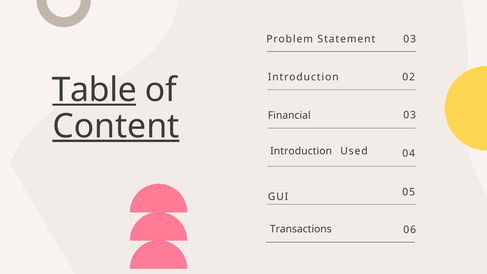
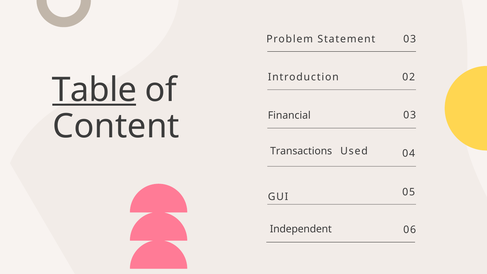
Content underline: present -> none
Introduction at (301, 151): Introduction -> Transactions
Transactions: Transactions -> Independent
